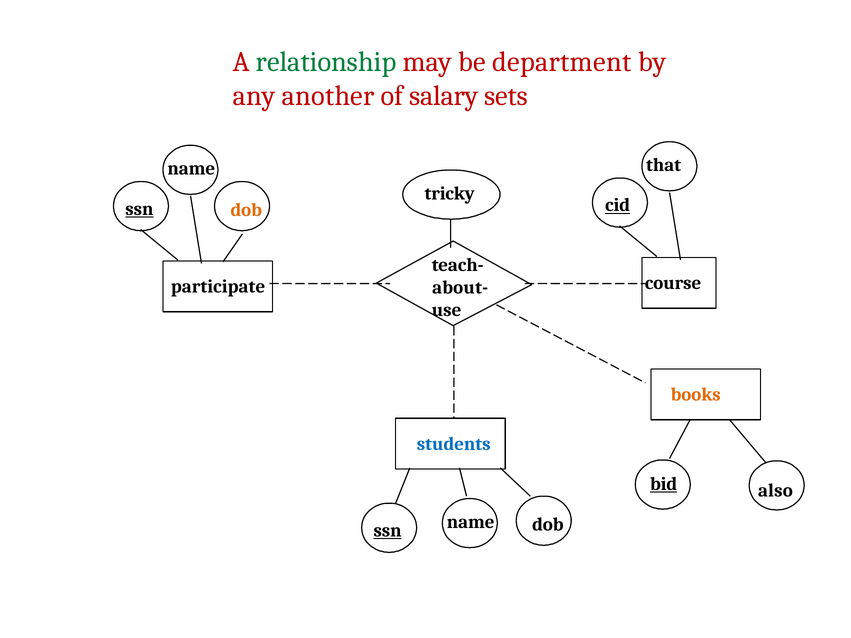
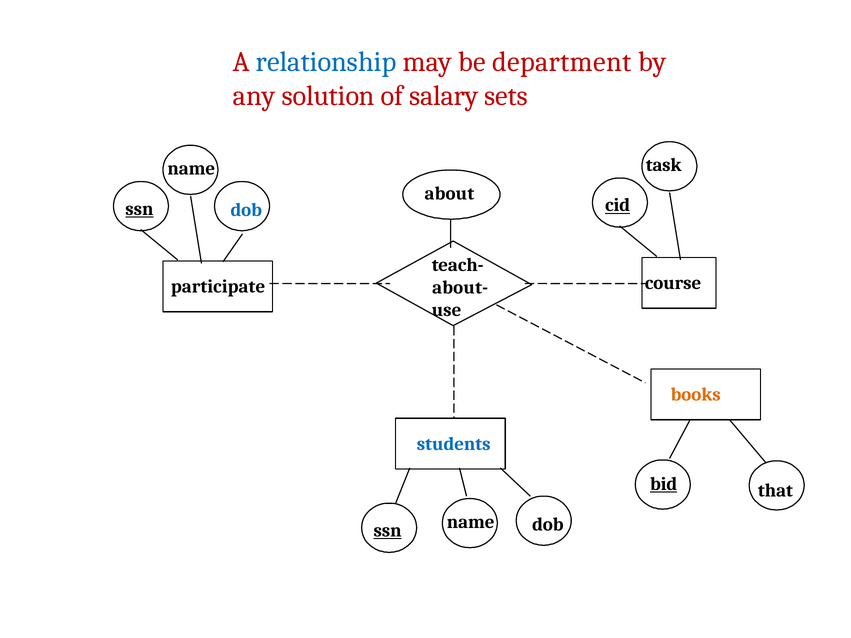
relationship colour: green -> blue
another: another -> solution
that: that -> task
tricky: tricky -> about
dob at (246, 210) colour: orange -> blue
also: also -> that
